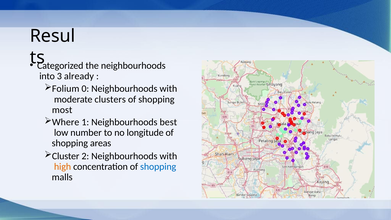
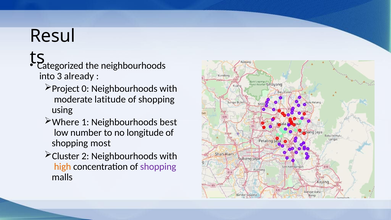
Folium: Folium -> Project
clusters: clusters -> latitude
most: most -> using
areas: areas -> most
shopping at (158, 167) colour: blue -> purple
